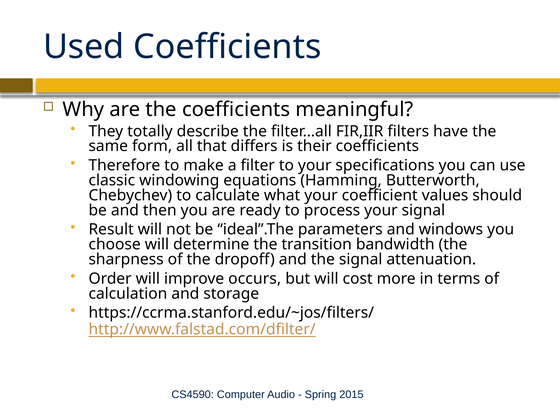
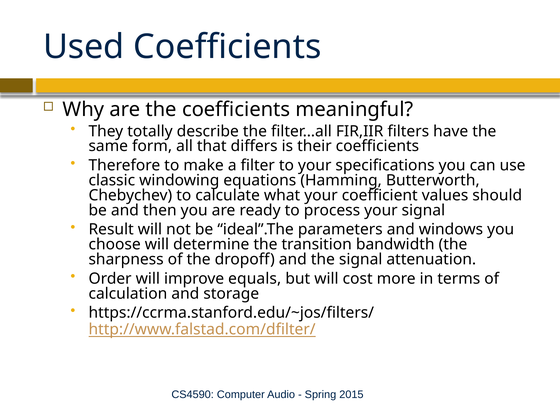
occurs: occurs -> equals
